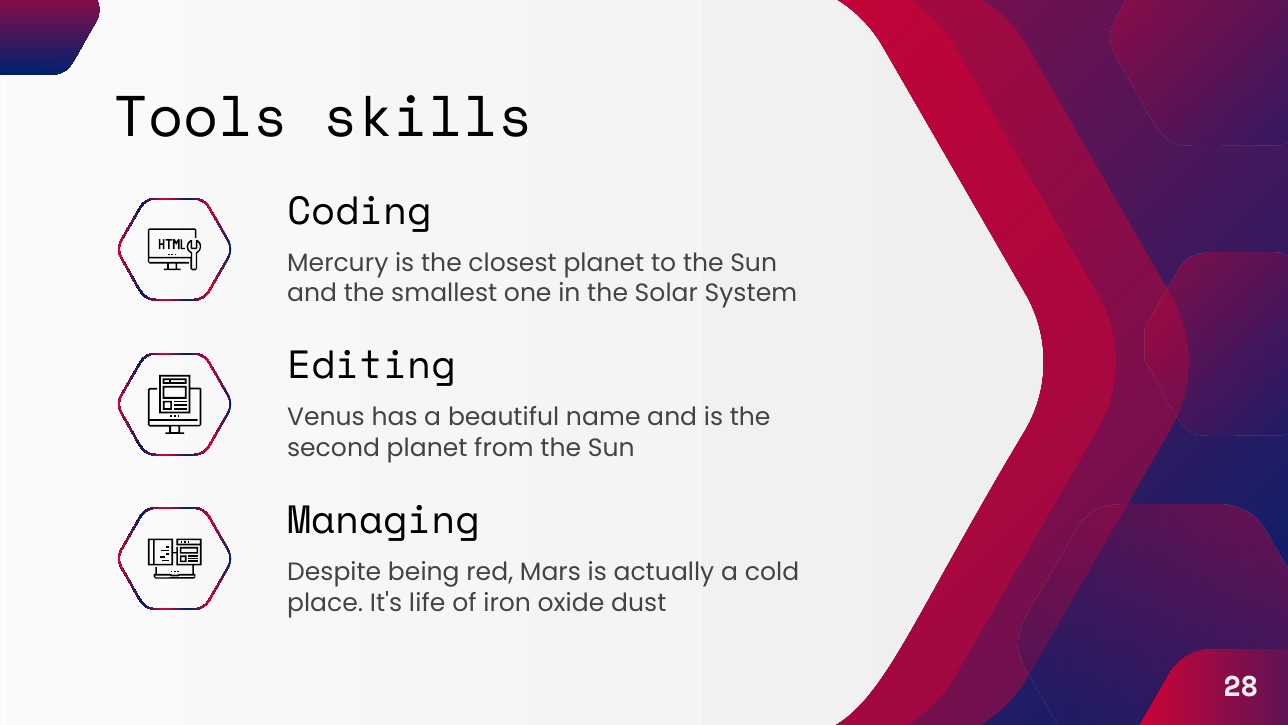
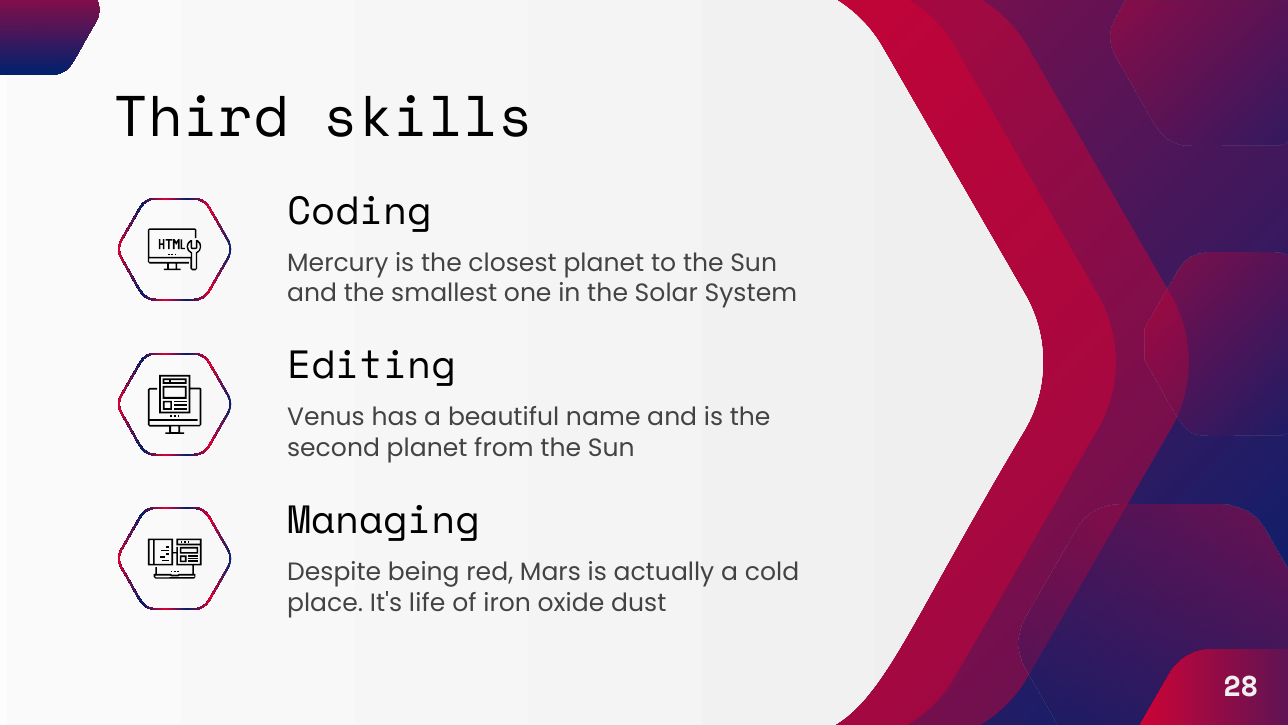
Tools: Tools -> Third
